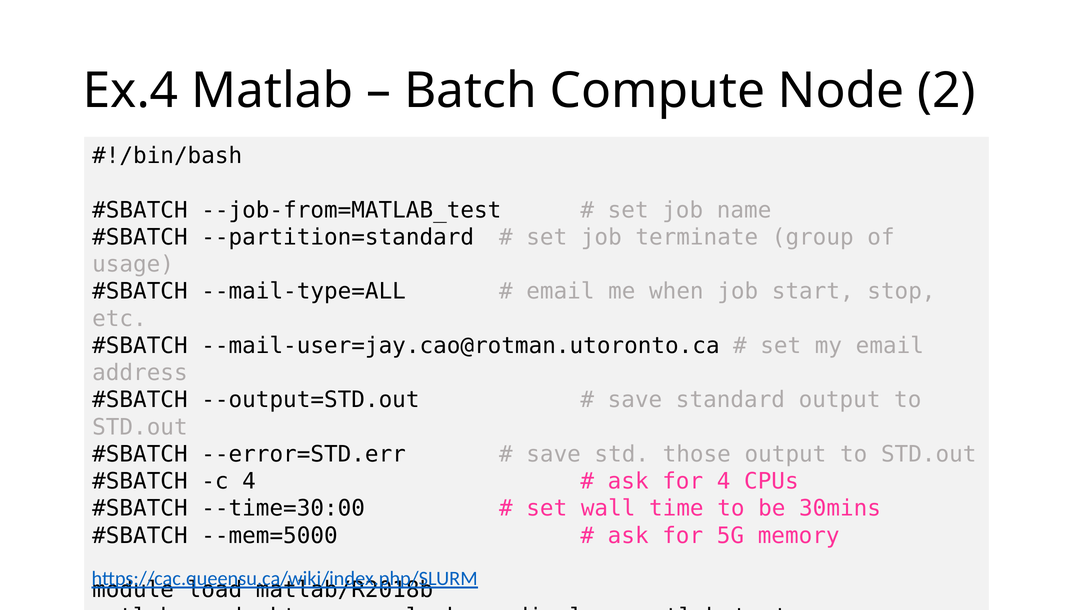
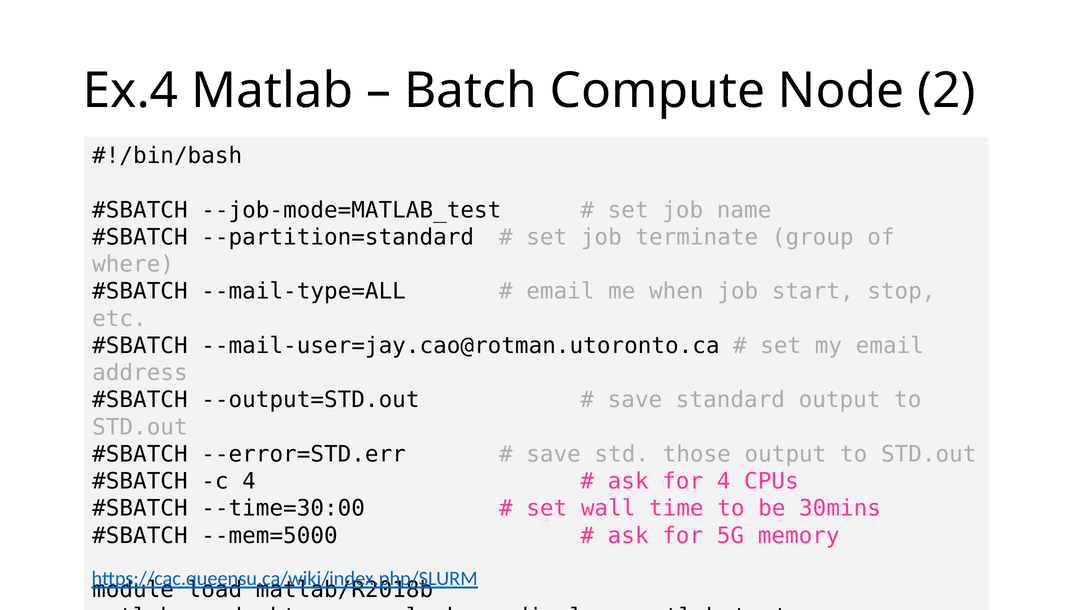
--job-from=MATLAB_test: --job-from=MATLAB_test -> --job-mode=MATLAB_test
usage: usage -> where
